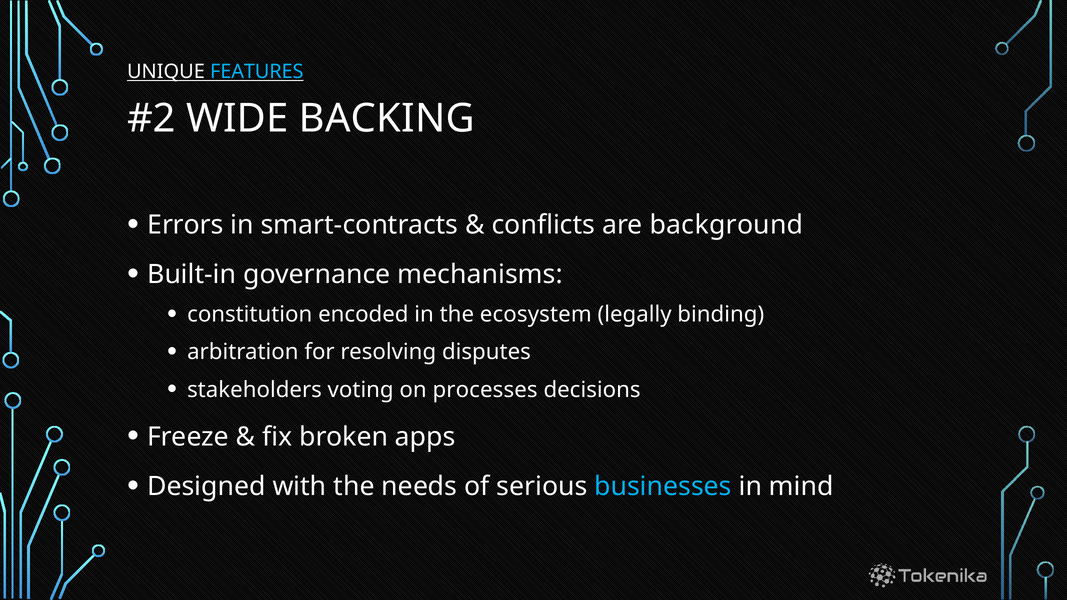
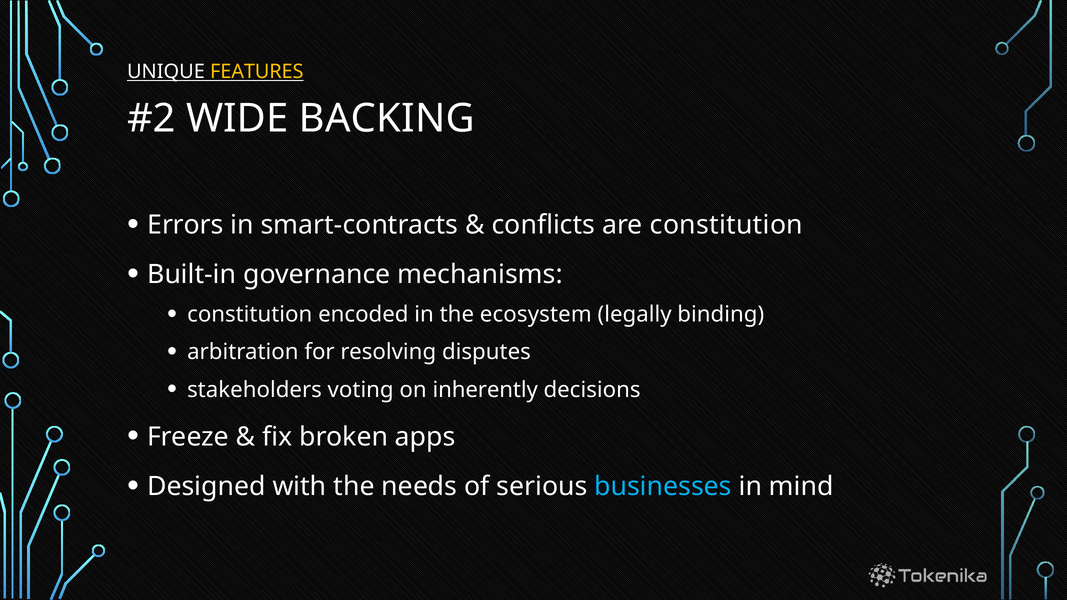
FEATURES colour: light blue -> yellow
are background: background -> constitution
processes: processes -> inherently
